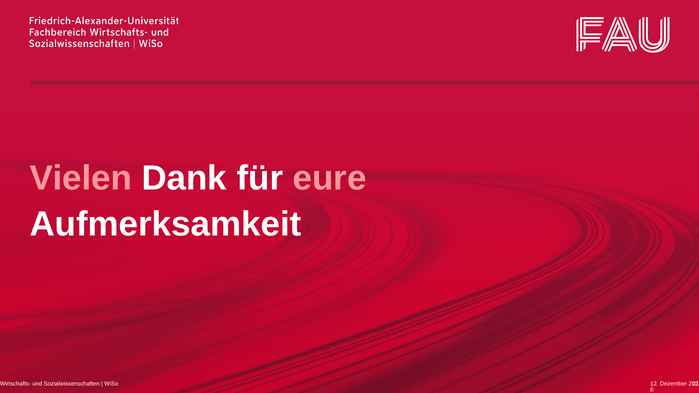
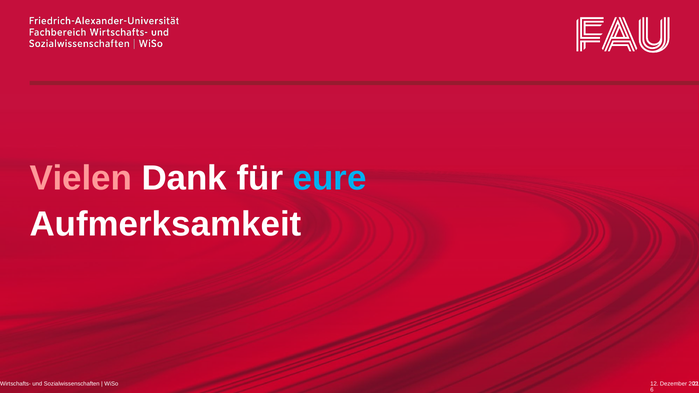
eure colour: pink -> light blue
